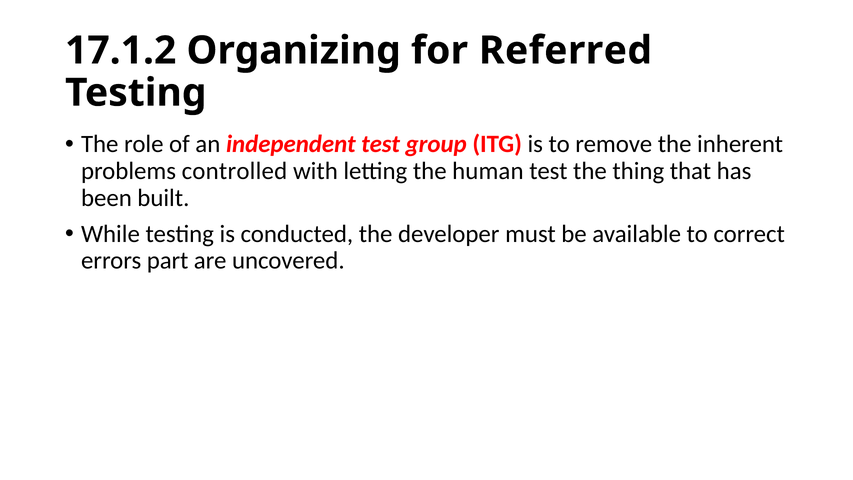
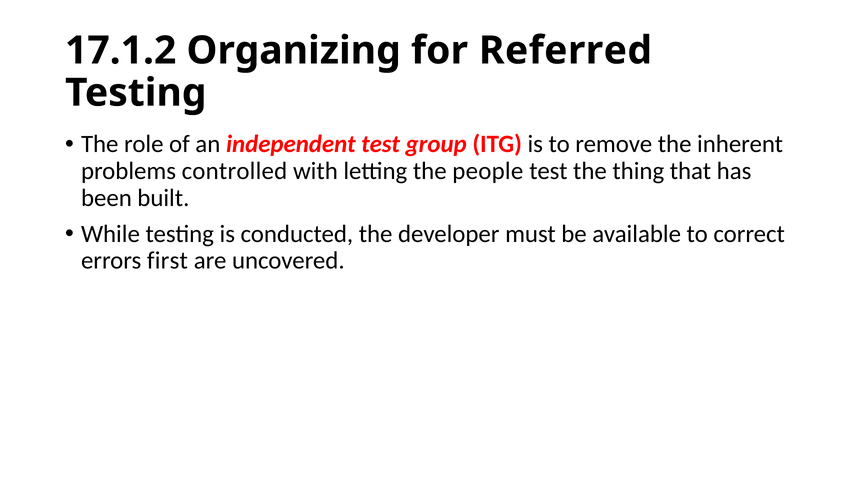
human: human -> people
part: part -> first
